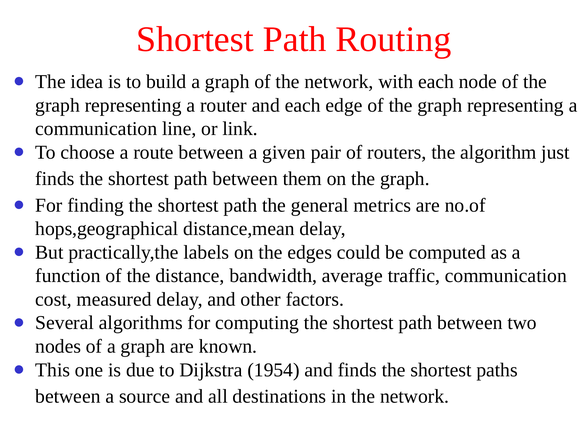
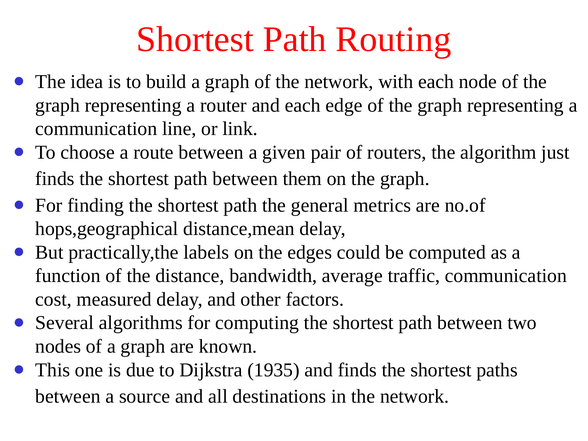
1954: 1954 -> 1935
